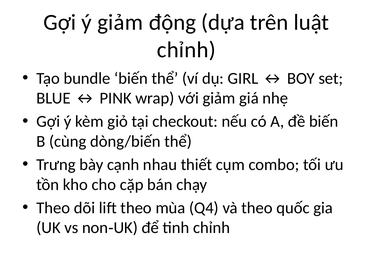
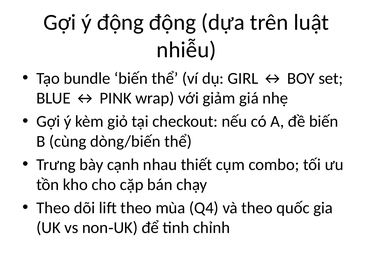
ý giảm: giảm -> động
chỉnh at (186, 50): chỉnh -> nhiễu
